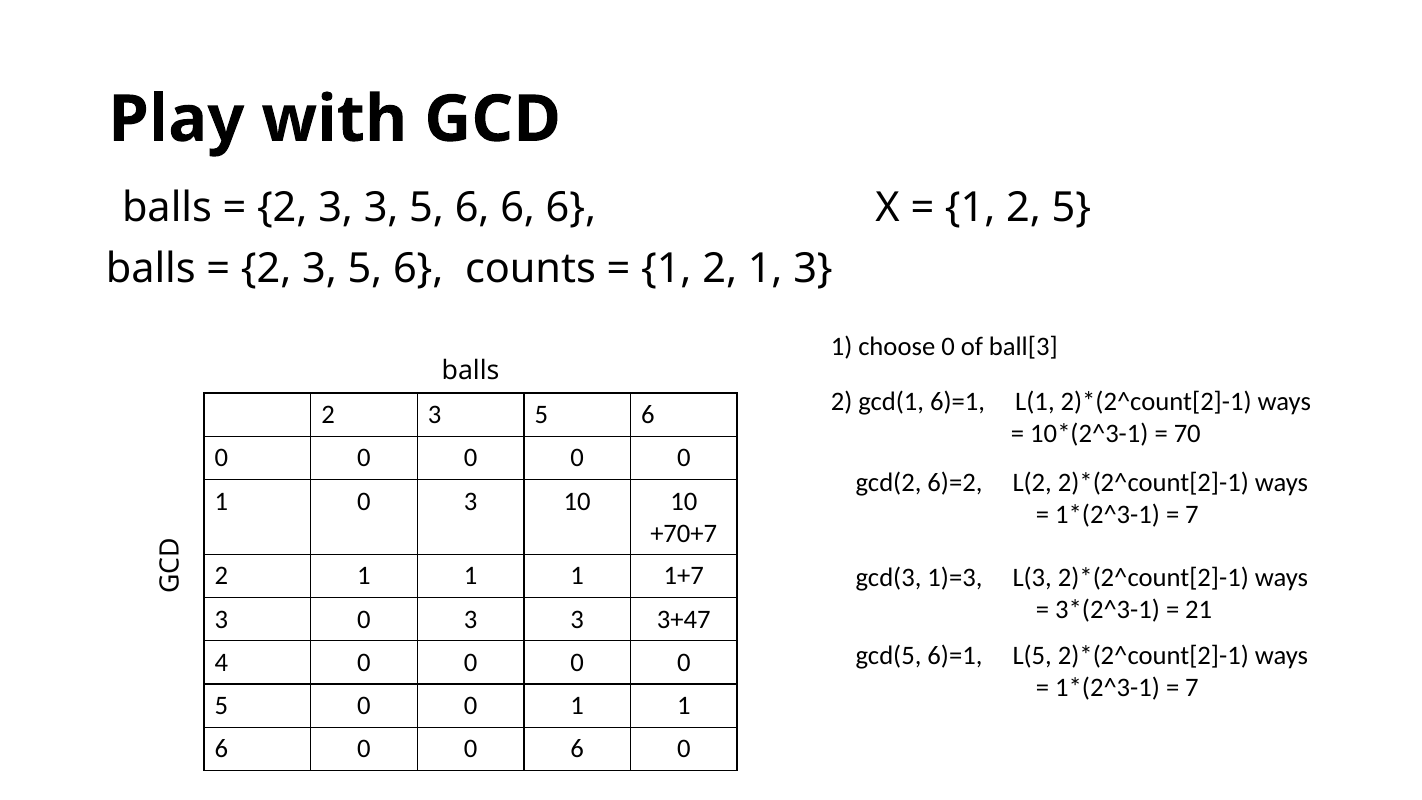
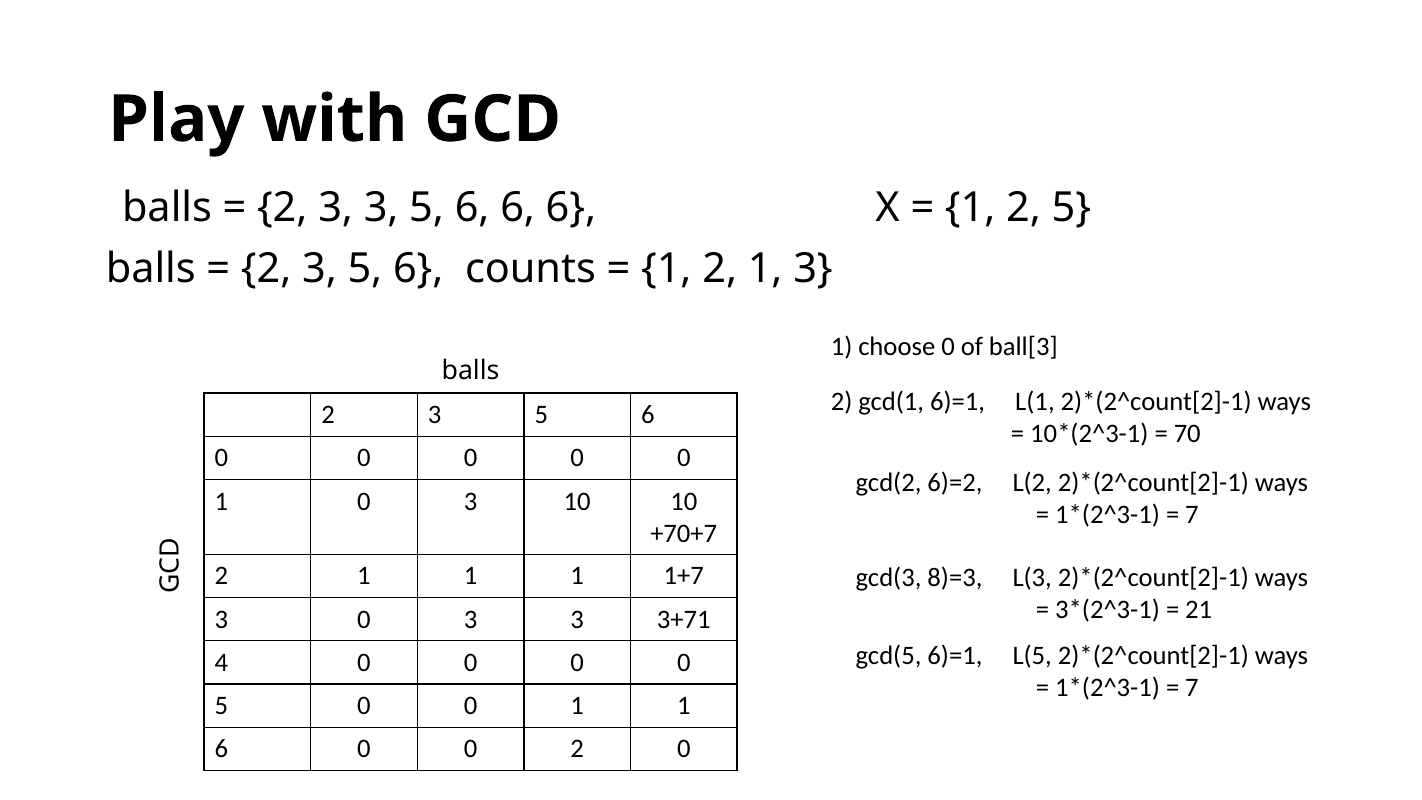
1)=3: 1)=3 -> 8)=3
3+47: 3+47 -> 3+71
0 6: 6 -> 2
